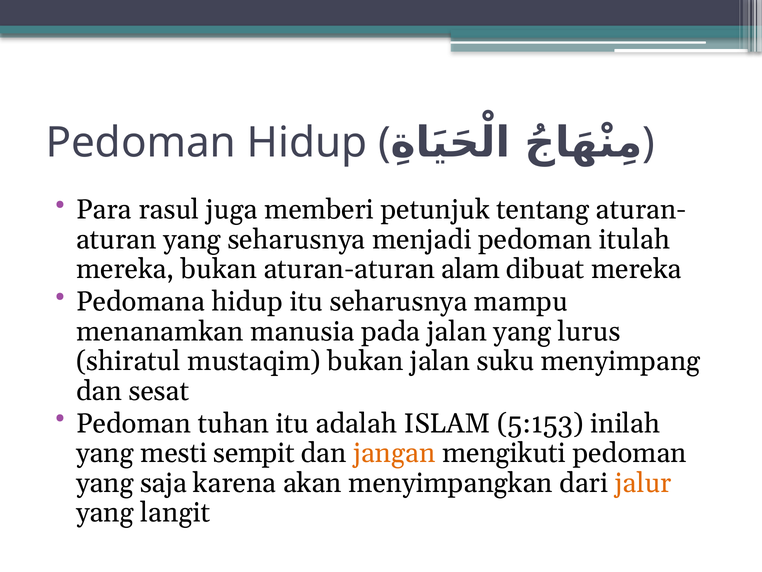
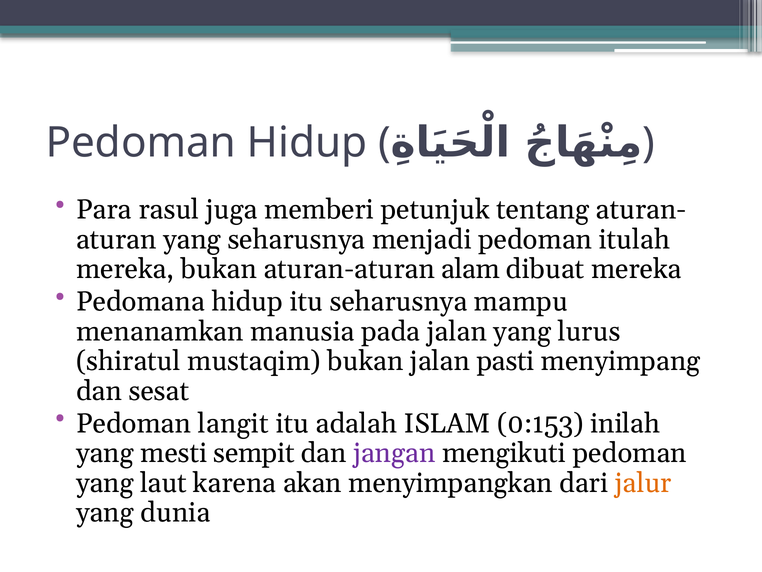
suku: suku -> pasti
tuhan: tuhan -> langit
5:153: 5:153 -> 0:153
jangan colour: orange -> purple
saja: saja -> laut
langit: langit -> dunia
